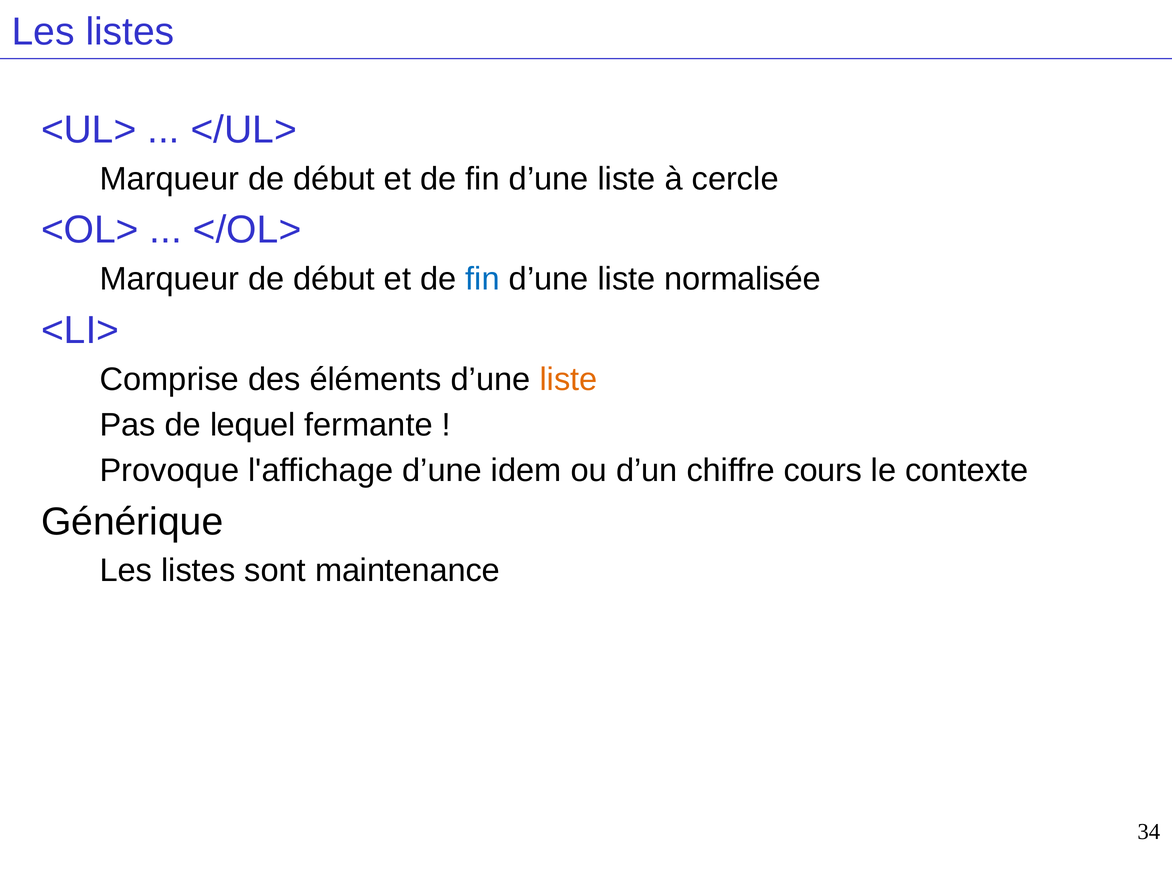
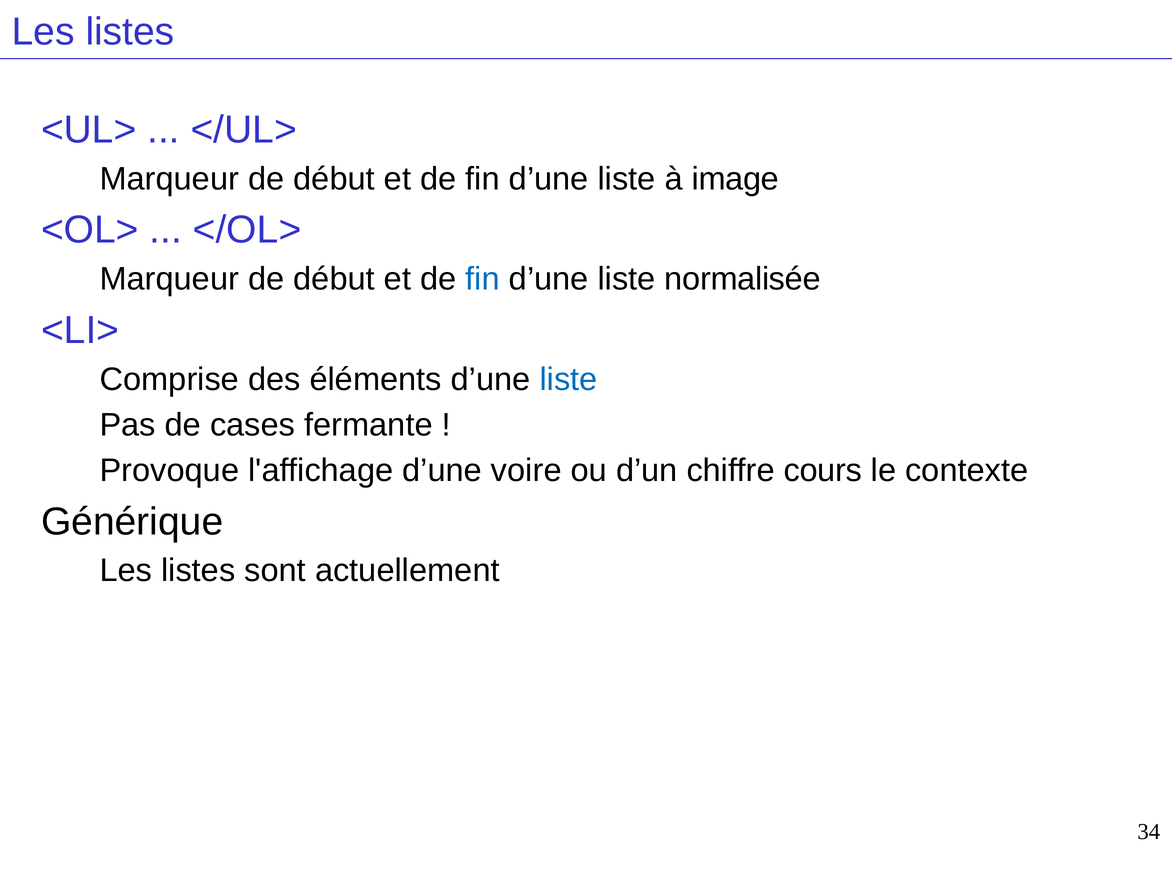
cercle: cercle -> image
liste at (569, 379) colour: orange -> blue
lequel: lequel -> cases
idem: idem -> voire
maintenance: maintenance -> actuellement
